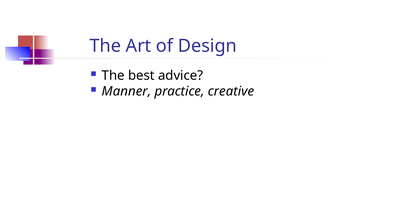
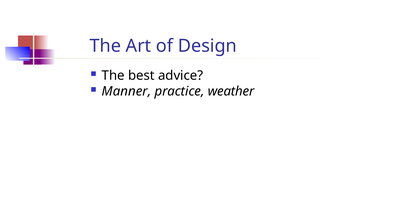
creative: creative -> weather
